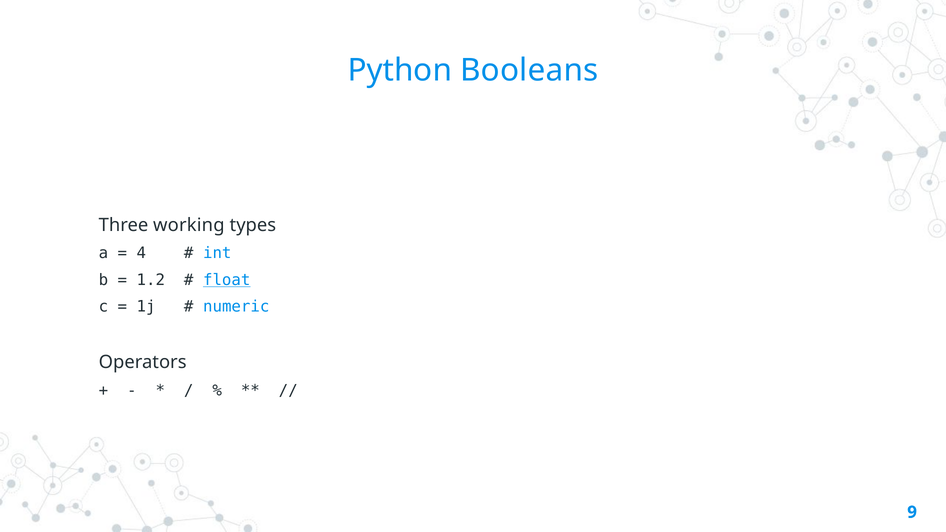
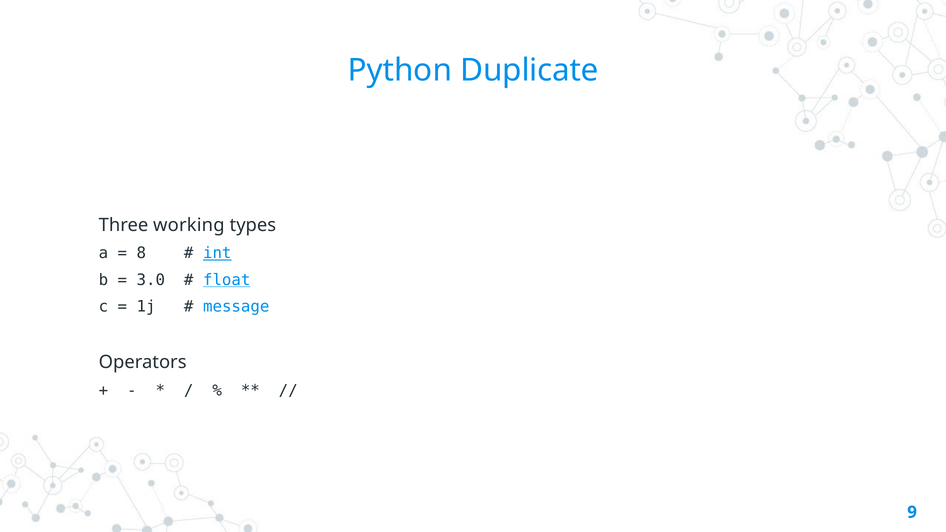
Booleans: Booleans -> Duplicate
4: 4 -> 8
int underline: none -> present
1.2: 1.2 -> 3.0
numeric: numeric -> message
